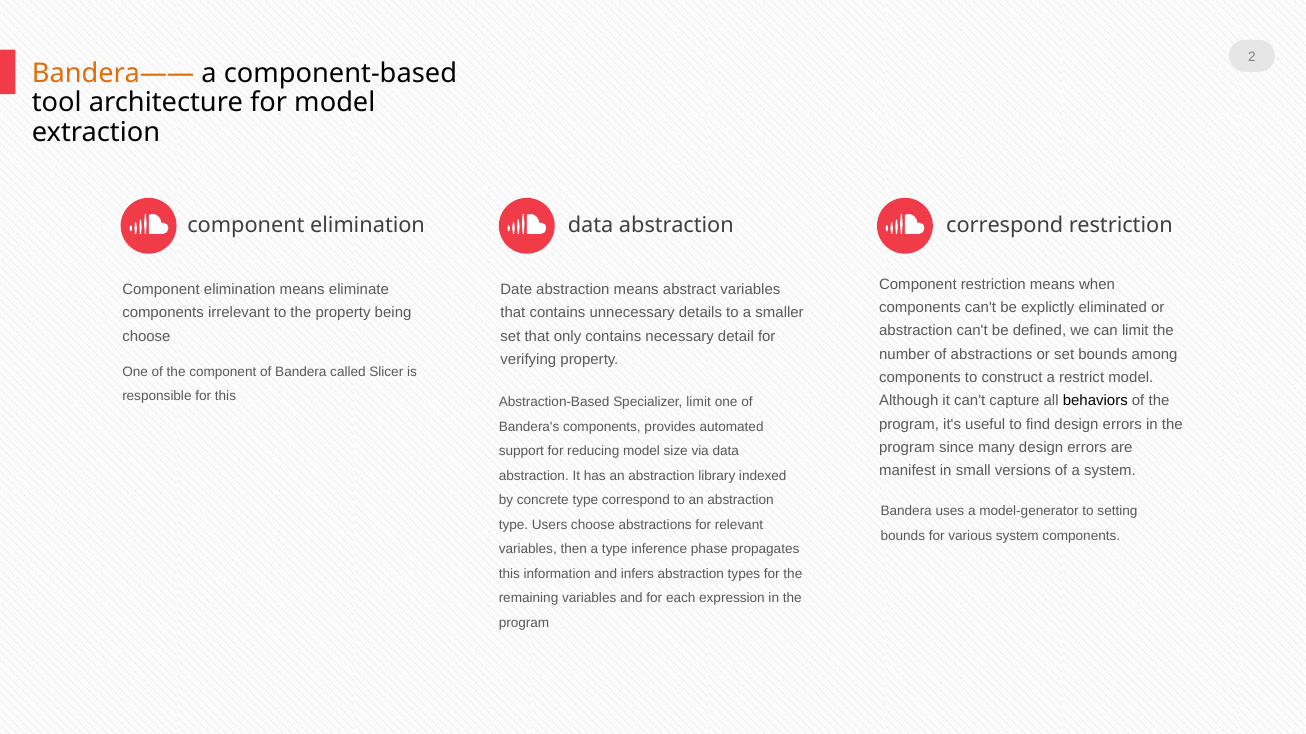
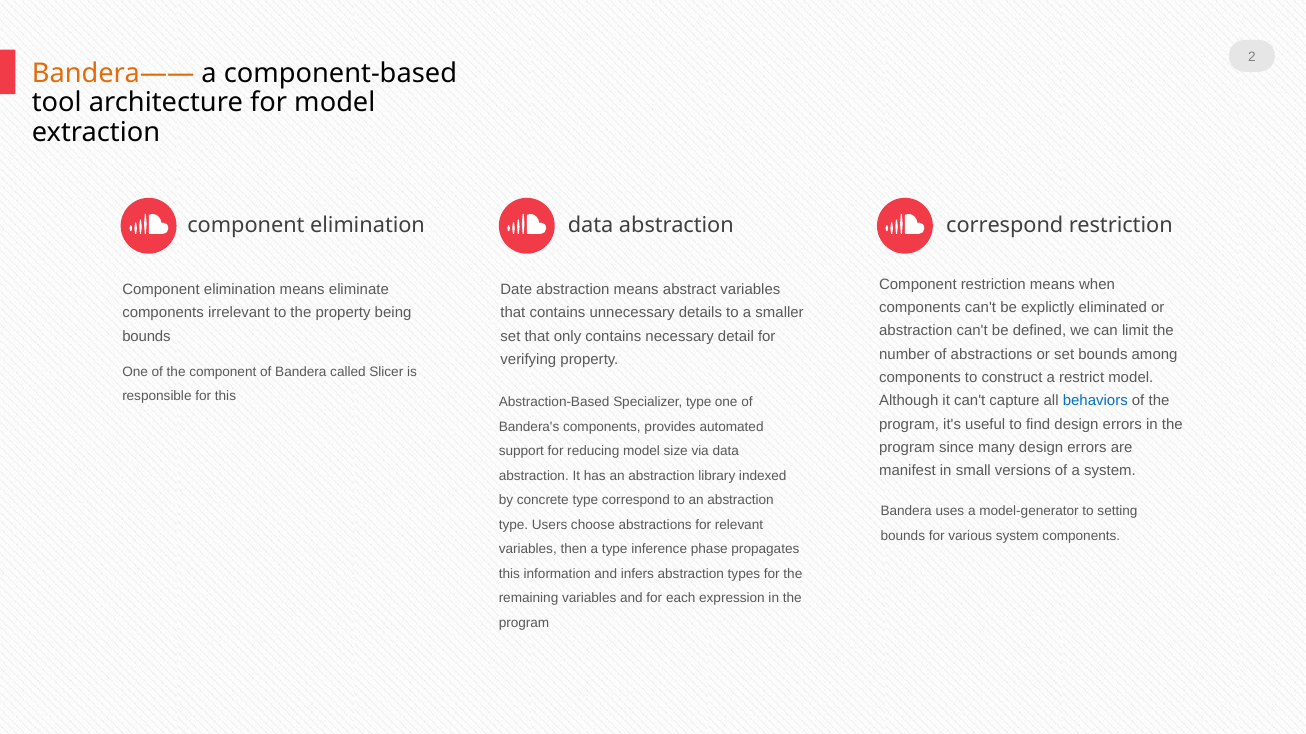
choose at (146, 336): choose -> bounds
behaviors colour: black -> blue
Specializer limit: limit -> type
